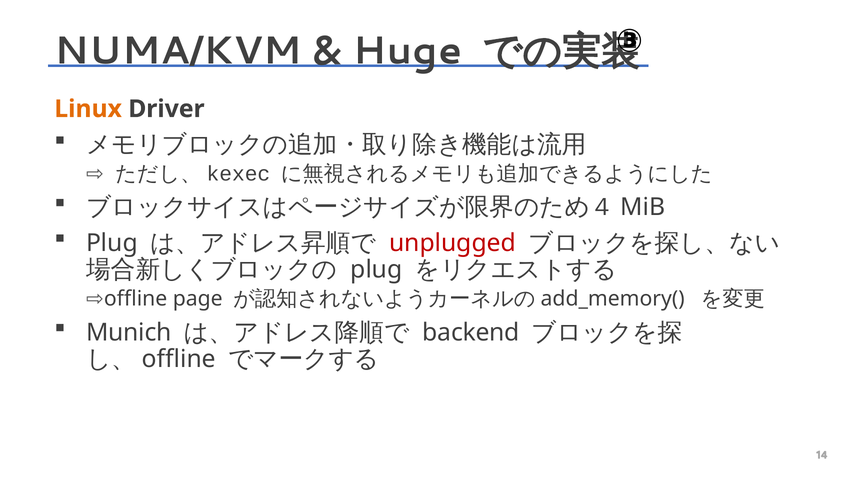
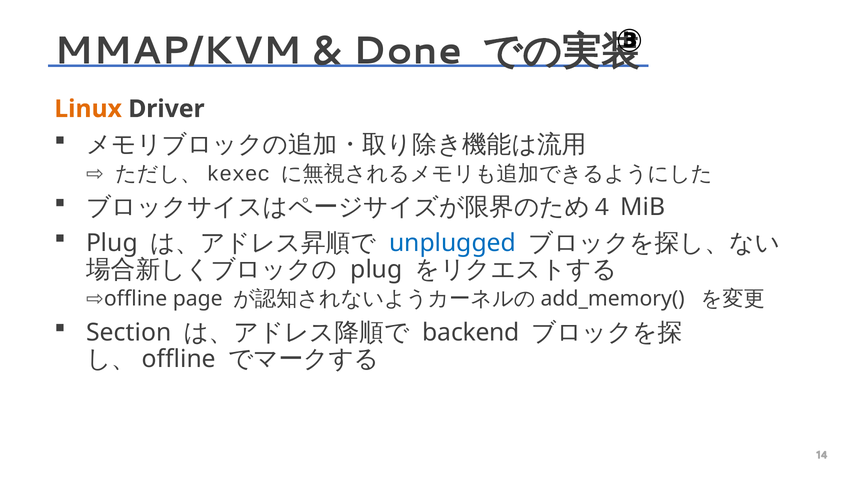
NUMA/KVM: NUMA/KVM -> MMAP/KVM
Huge: Huge -> Done
unplugged colour: red -> blue
Munich: Munich -> Section
